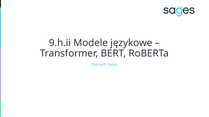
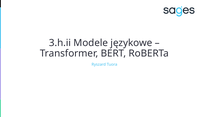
9.h.ii: 9.h.ii -> 3.h.ii
